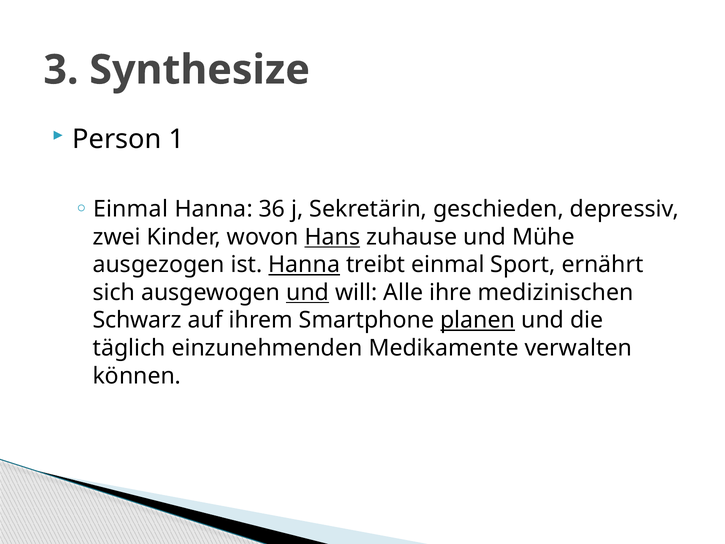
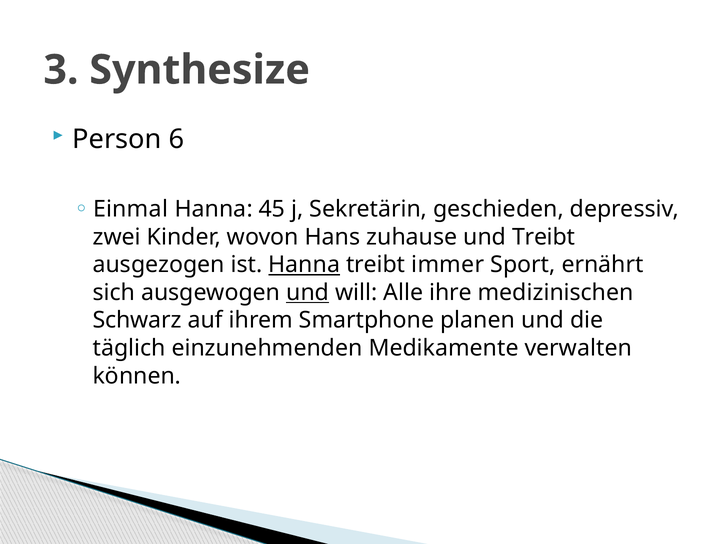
1: 1 -> 6
36: 36 -> 45
Hans underline: present -> none
und Mühe: Mühe -> Treibt
treibt einmal: einmal -> immer
planen underline: present -> none
